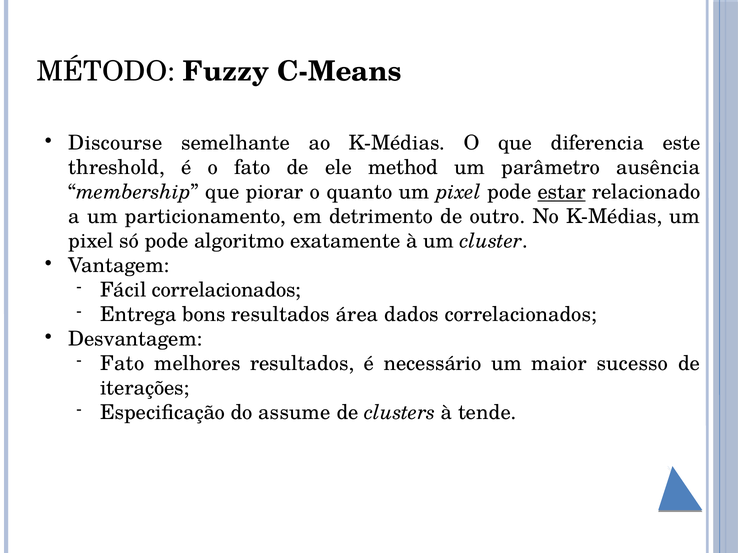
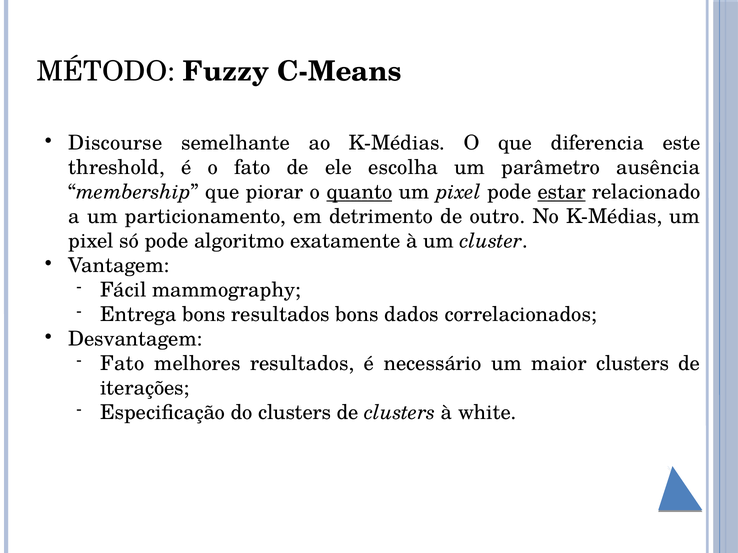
method: method -> escolha
quanto underline: none -> present
Fácil correlacionados: correlacionados -> mammography
resultados área: área -> bons
maior sucesso: sucesso -> clusters
do assume: assume -> clusters
tende: tende -> white
